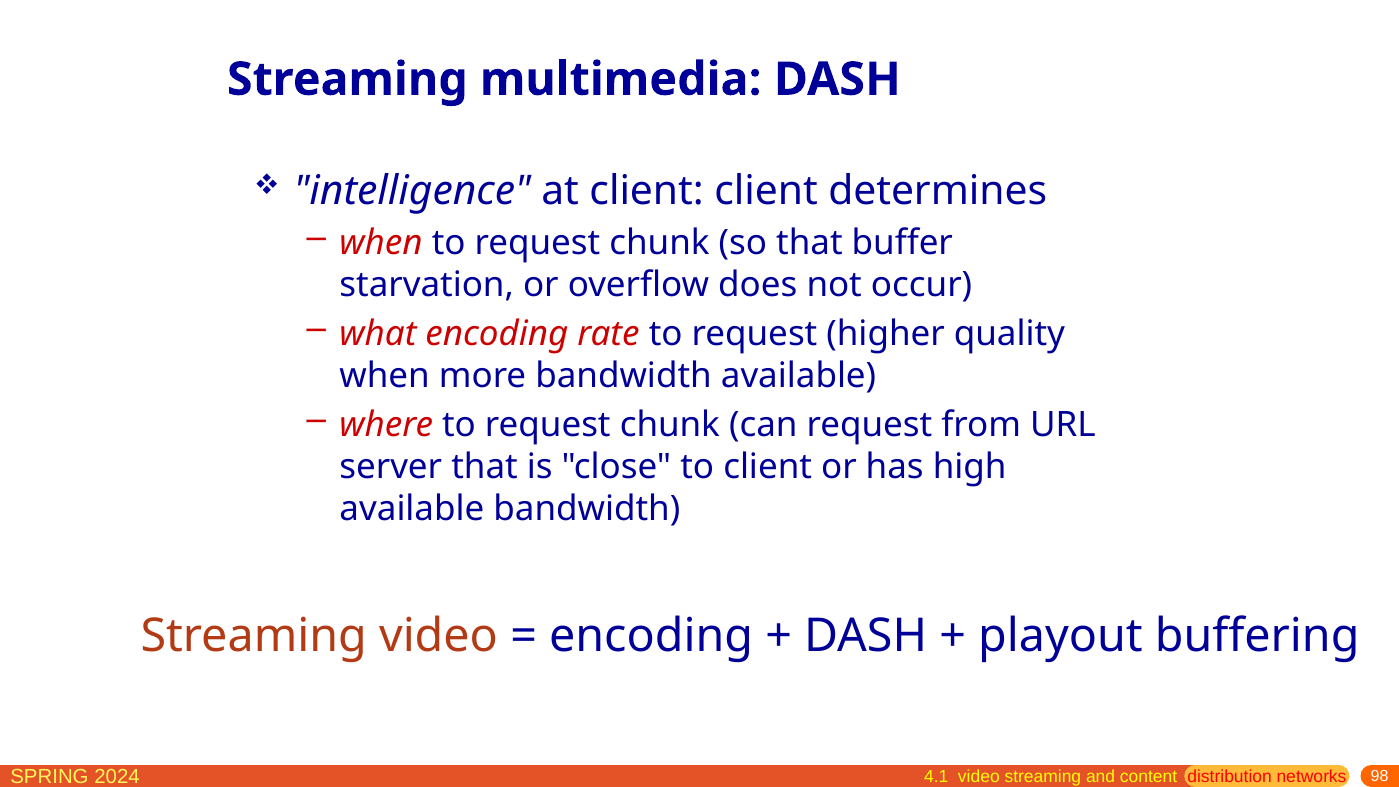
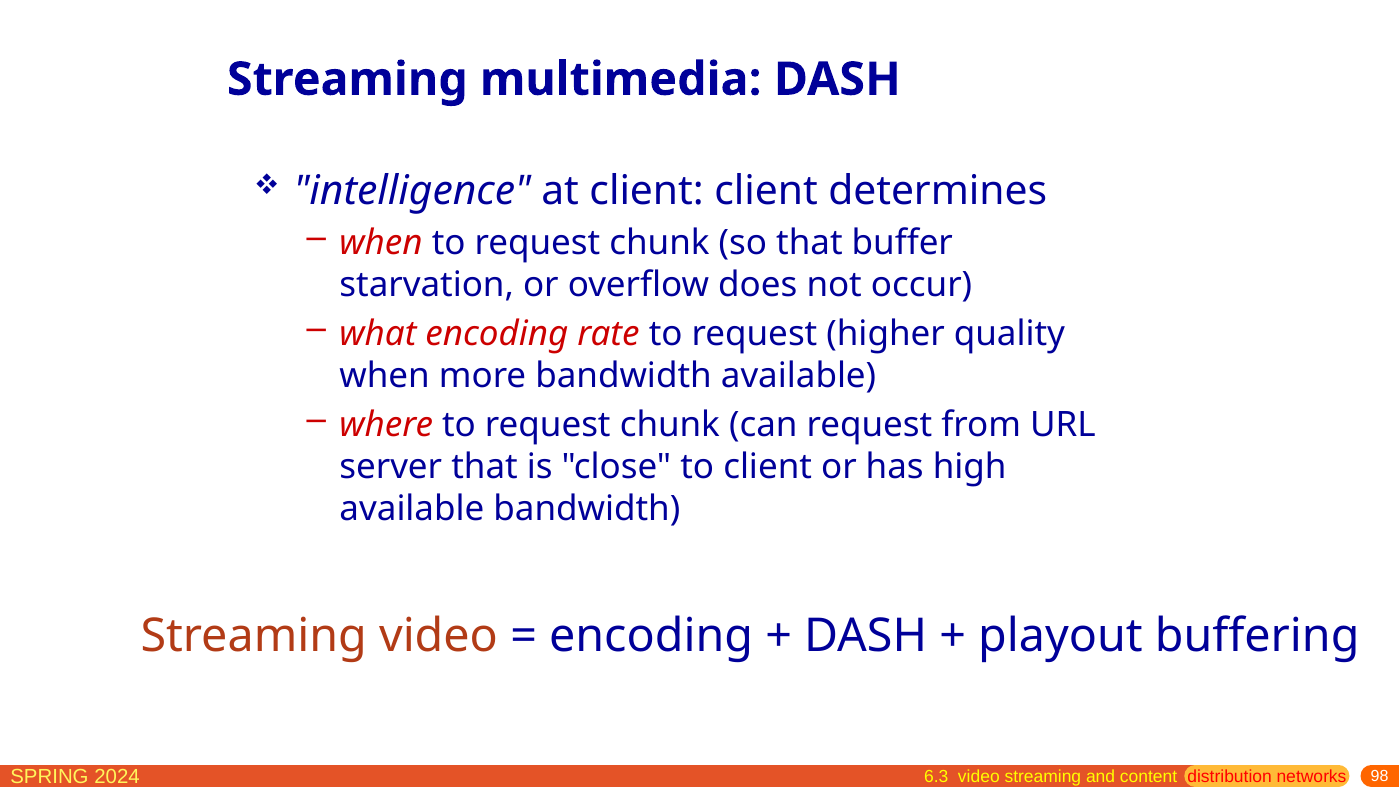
4.1: 4.1 -> 6.3
